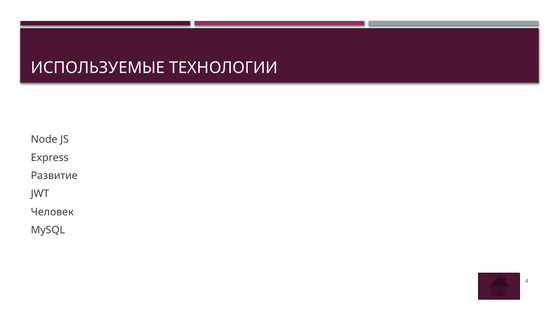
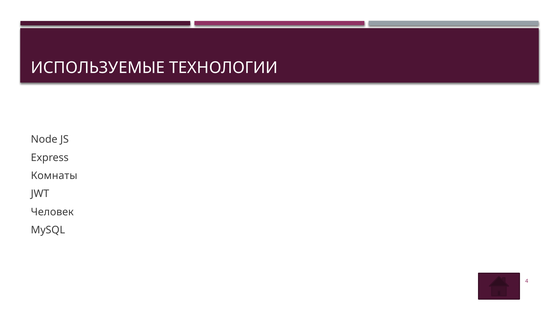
Развитие: Развитие -> Комнаты
